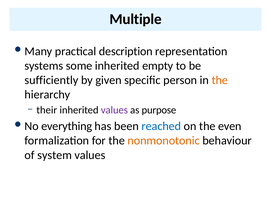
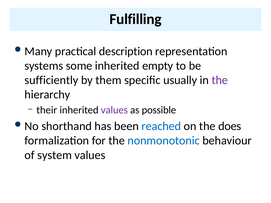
Multiple: Multiple -> Fulfilling
given: given -> them
person: person -> usually
the at (220, 80) colour: orange -> purple
purpose: purpose -> possible
everything: everything -> shorthand
even: even -> does
nonmonotonic colour: orange -> blue
